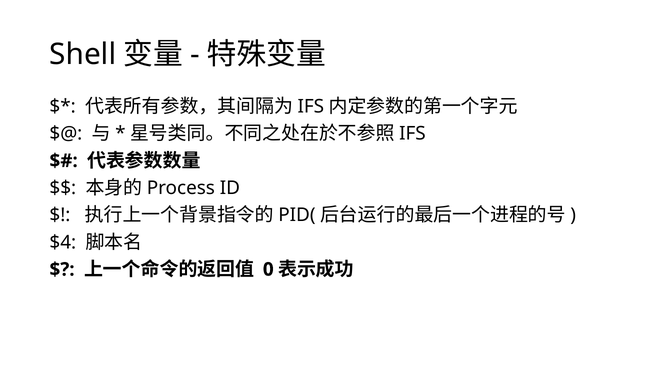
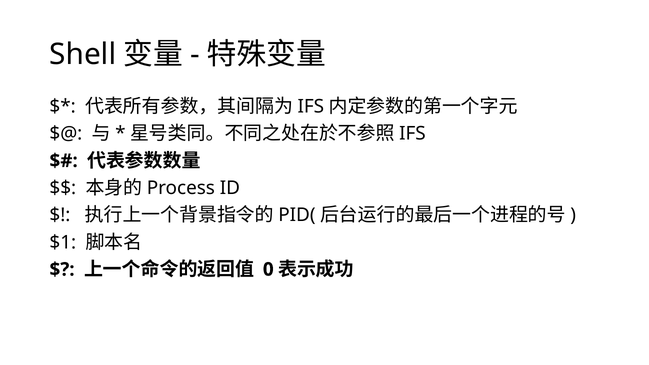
$4: $4 -> $1
